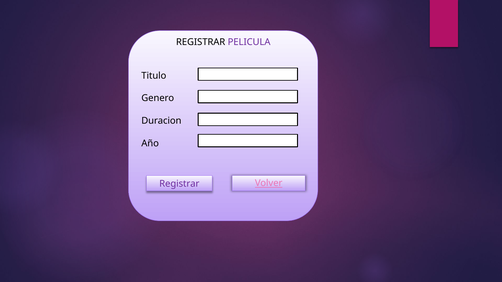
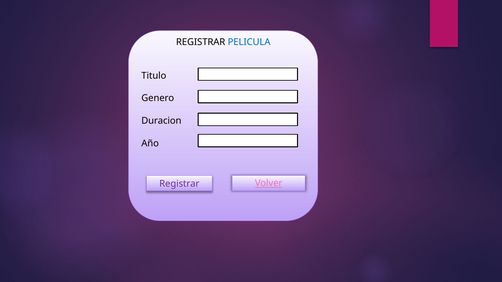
PELICULA colour: purple -> blue
